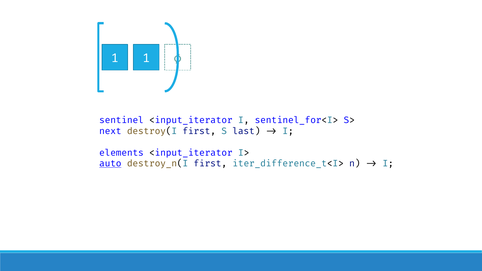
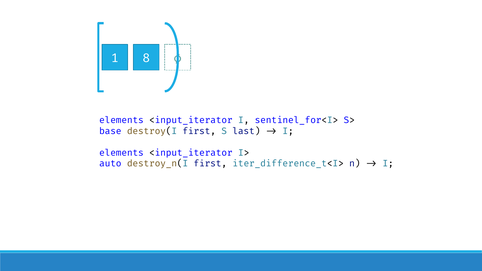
1 1: 1 -> 8
sentinel at (121, 120): sentinel -> elements
next: next -> base
auto underline: present -> none
